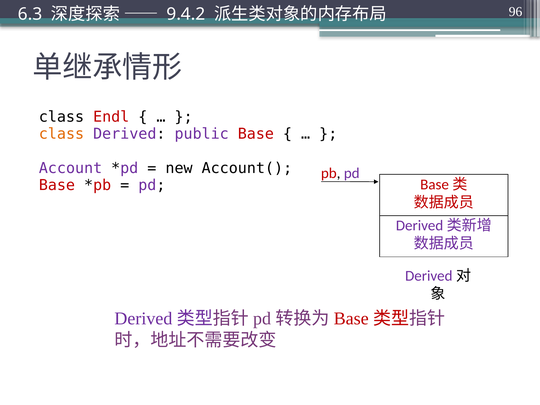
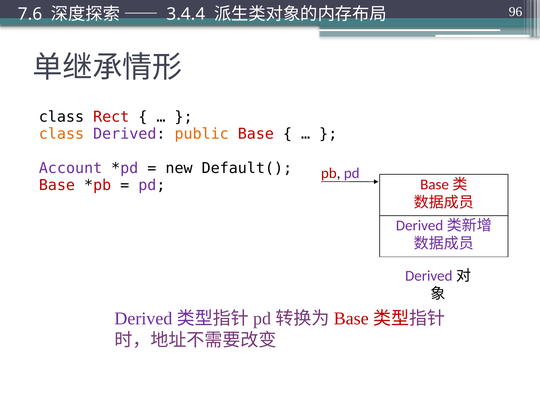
6.3: 6.3 -> 7.6
9.4.2: 9.4.2 -> 3.4.4
Endl: Endl -> Rect
public colour: purple -> orange
Account(: Account( -> Default(
